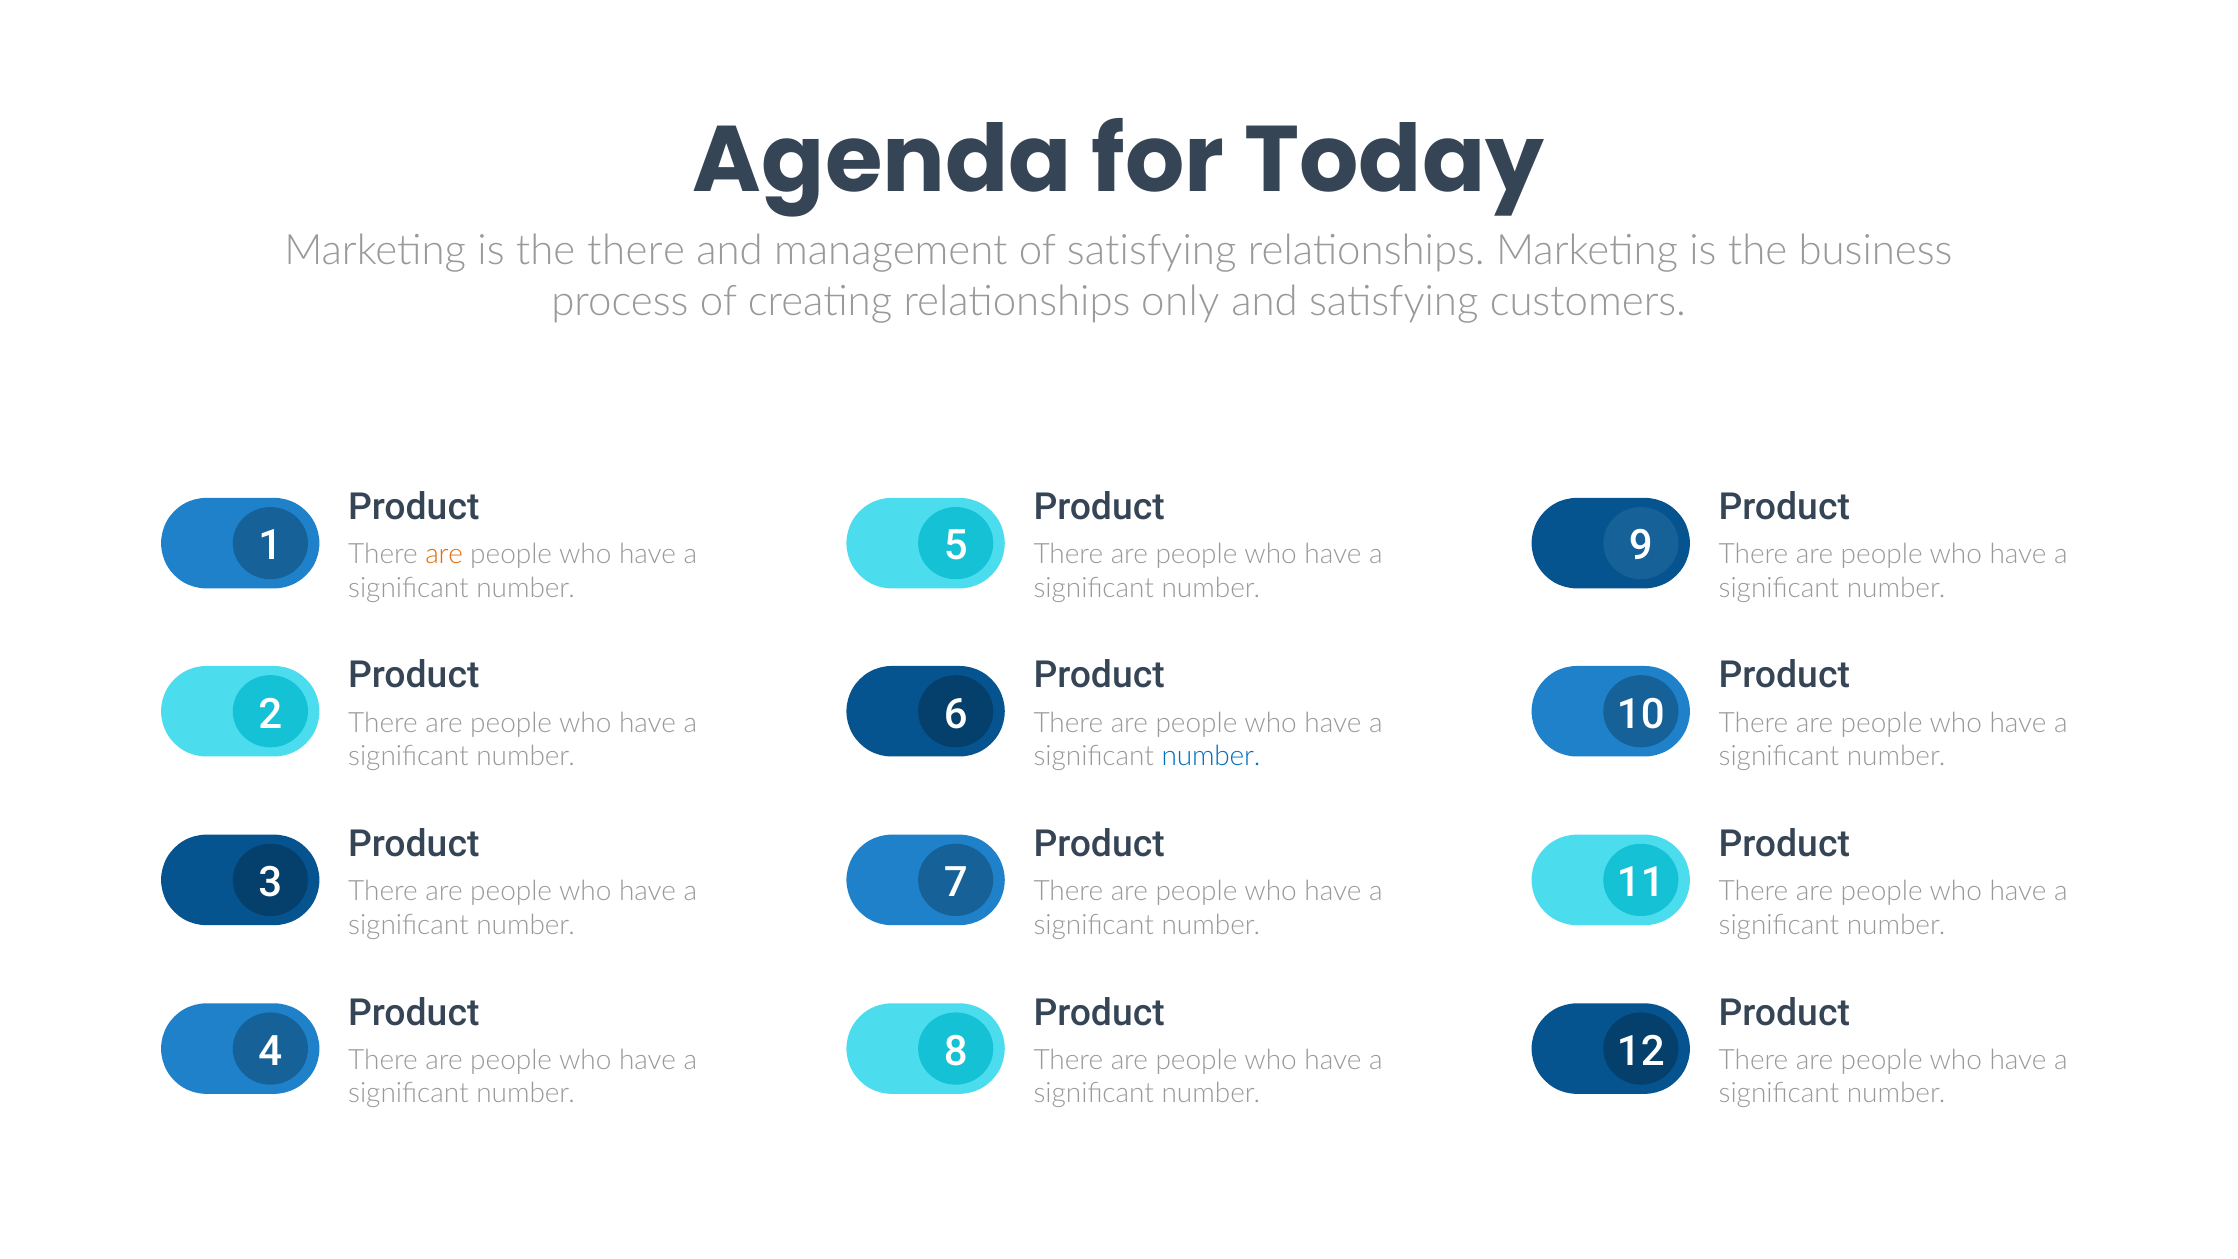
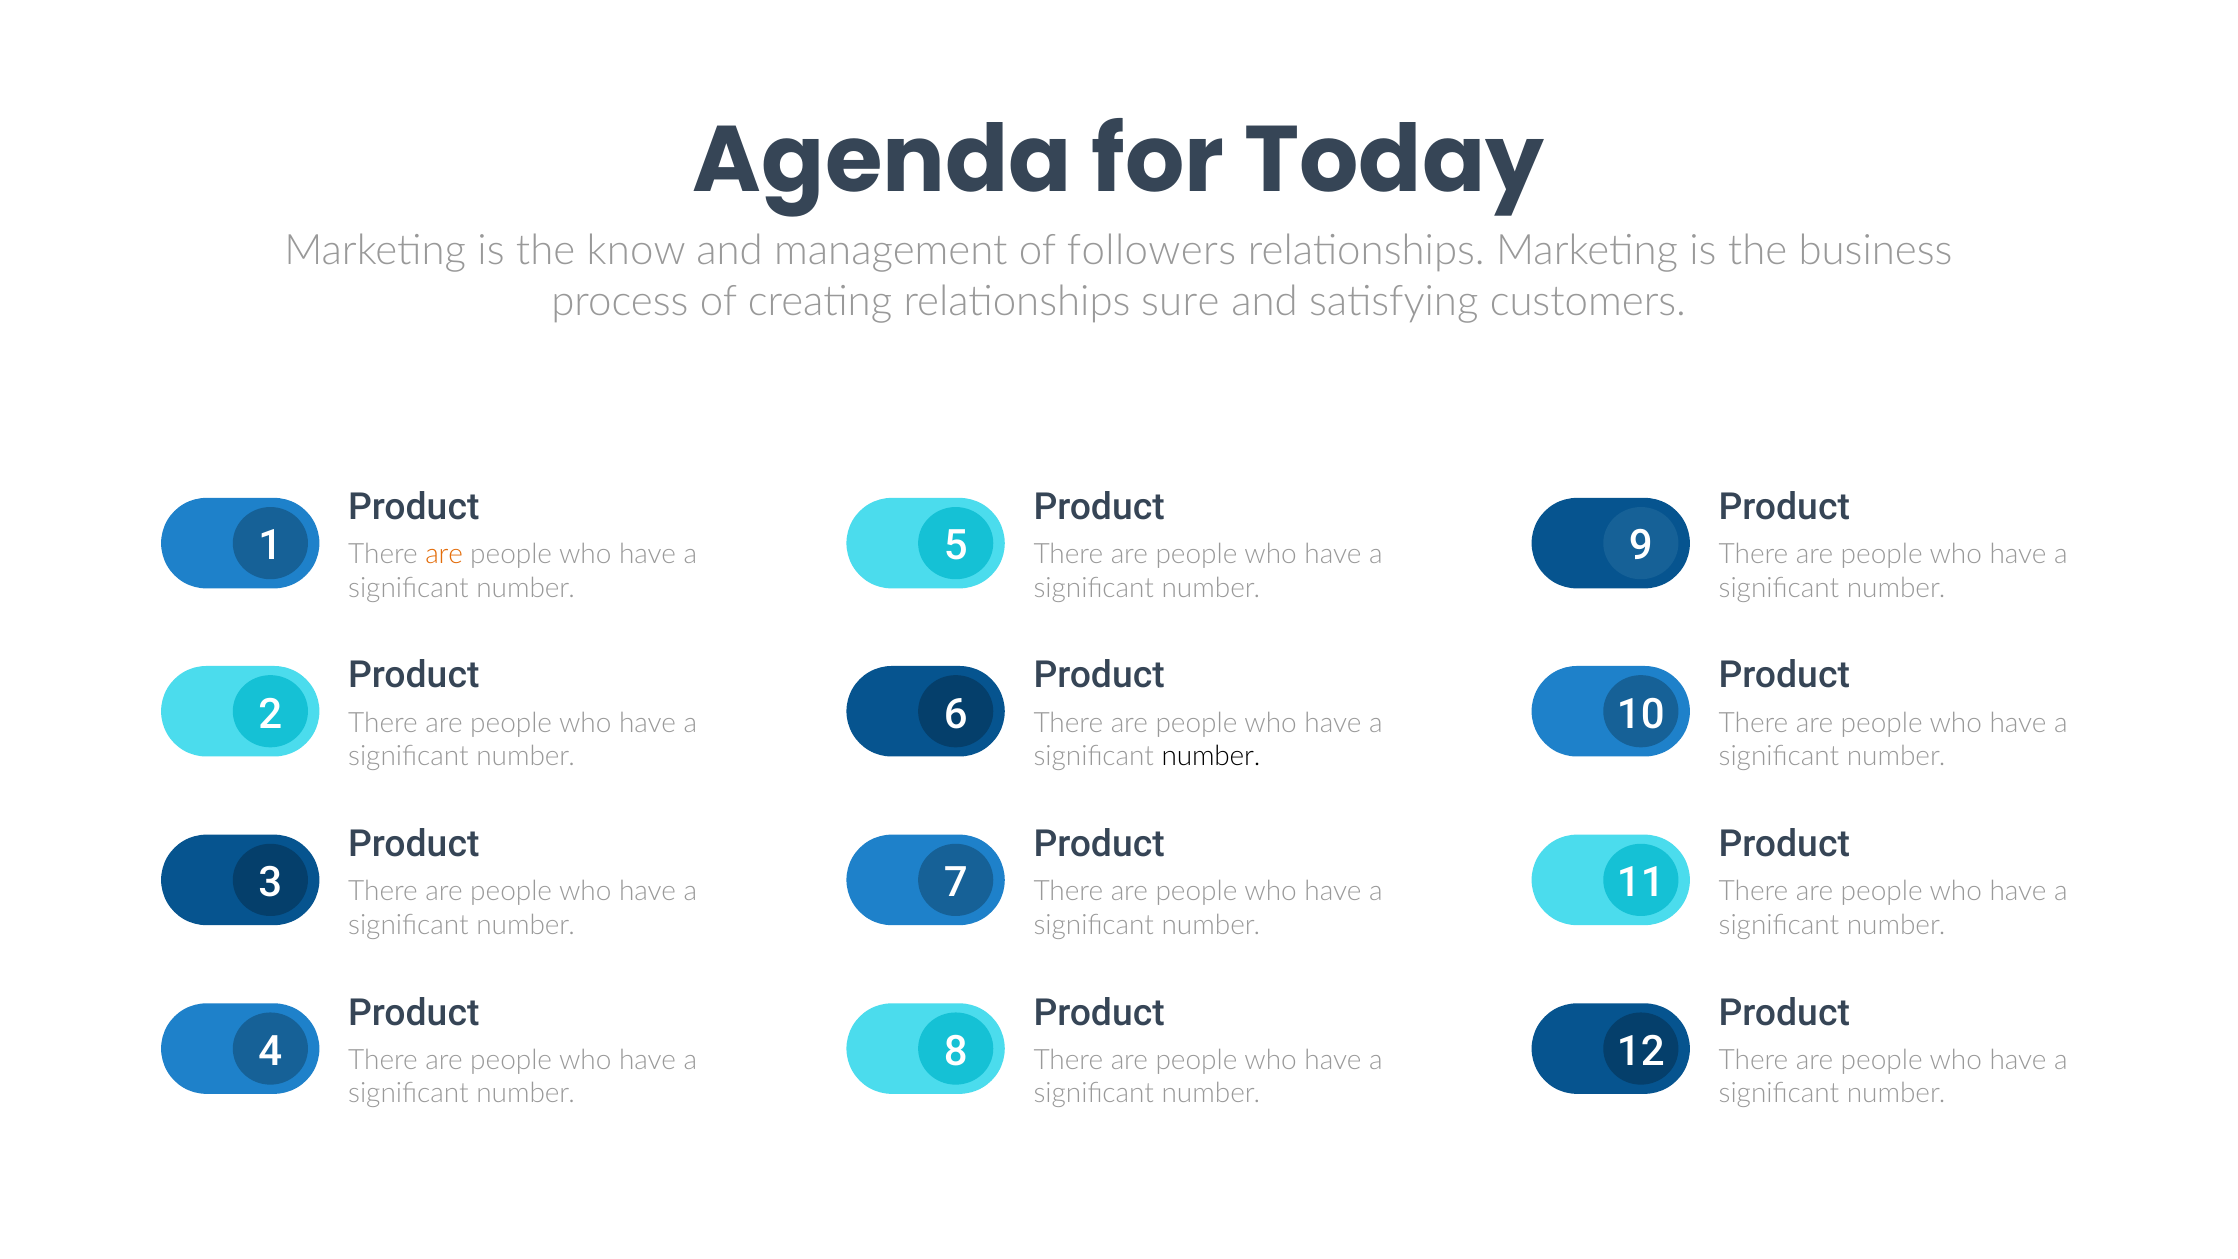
the there: there -> know
of satisfying: satisfying -> followers
only: only -> sure
number at (1211, 756) colour: blue -> black
